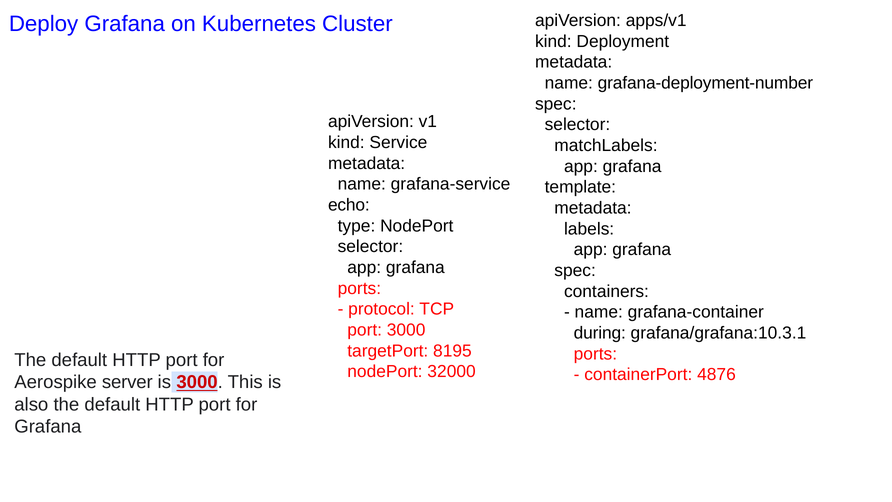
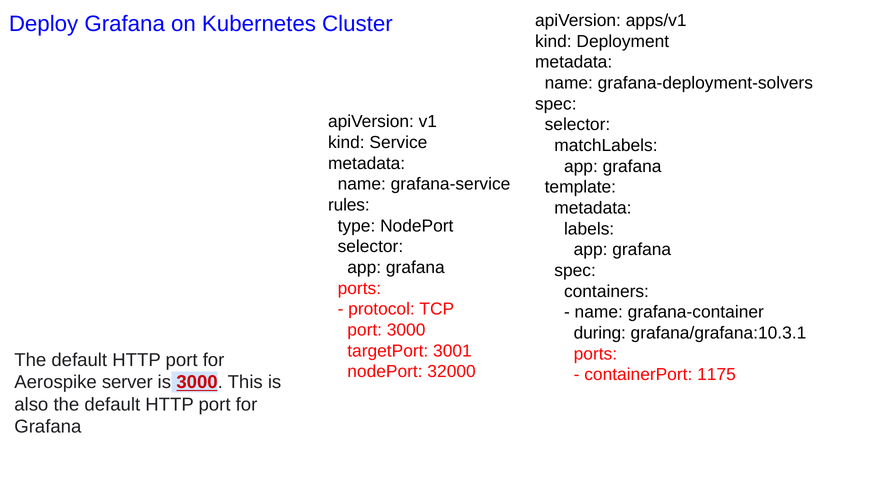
grafana-deployment-number: grafana-deployment-number -> grafana-deployment-solvers
echo: echo -> rules
8195: 8195 -> 3001
4876: 4876 -> 1175
